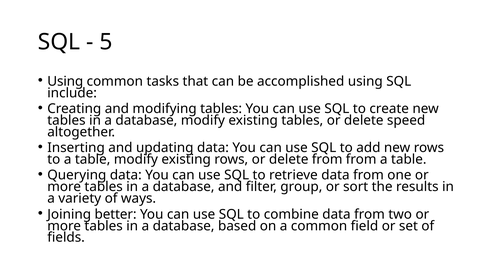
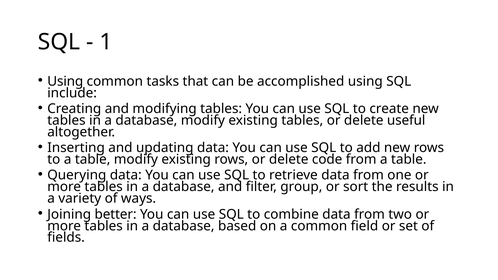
5: 5 -> 1
speed: speed -> useful
delete from: from -> code
